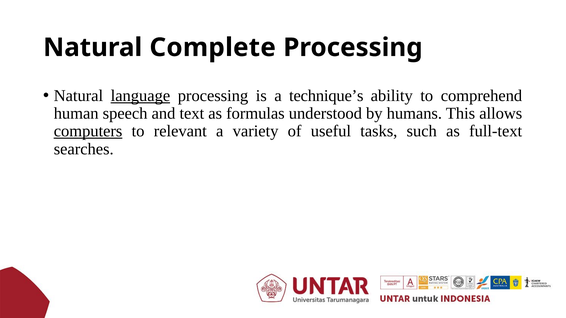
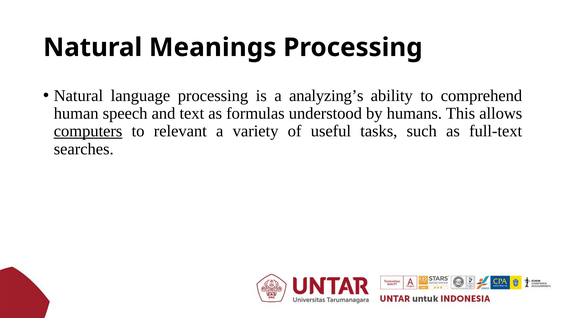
Complete: Complete -> Meanings
language underline: present -> none
technique’s: technique’s -> analyzing’s
